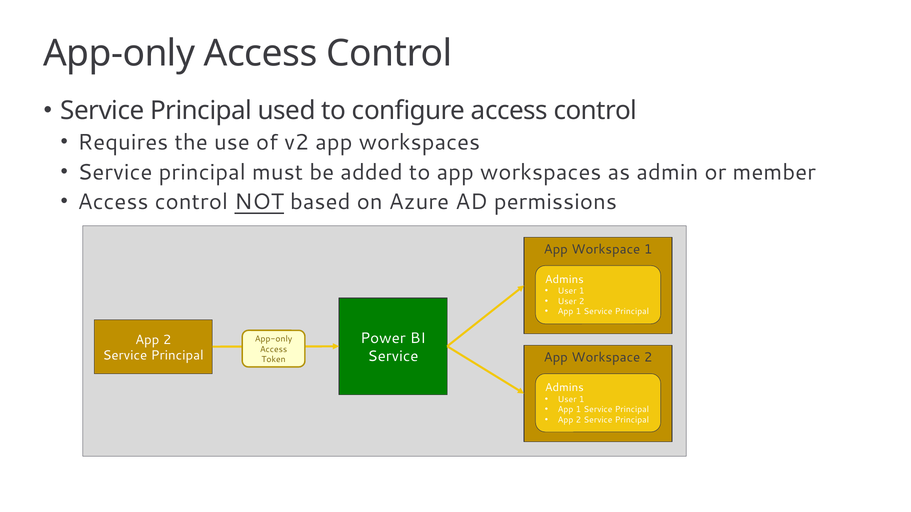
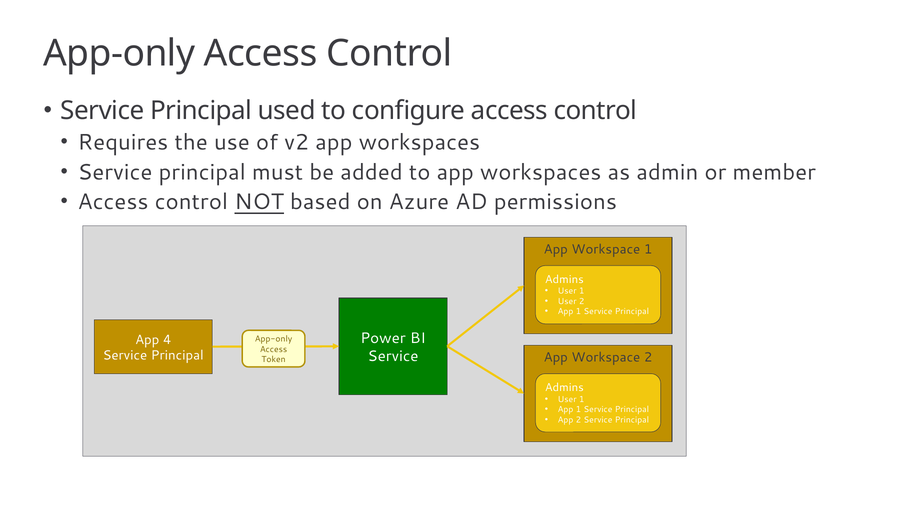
2 at (167, 340): 2 -> 4
